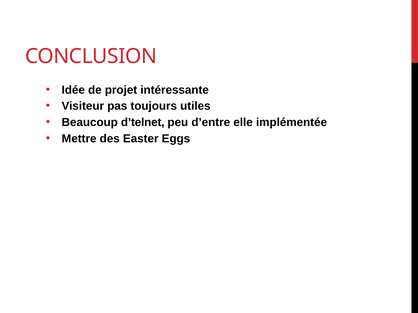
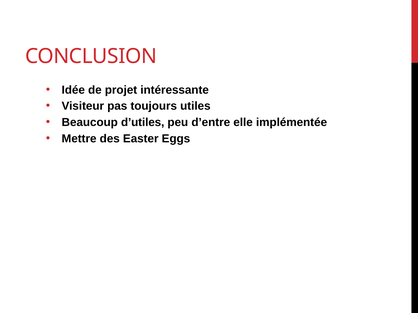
d’telnet: d’telnet -> d’utiles
